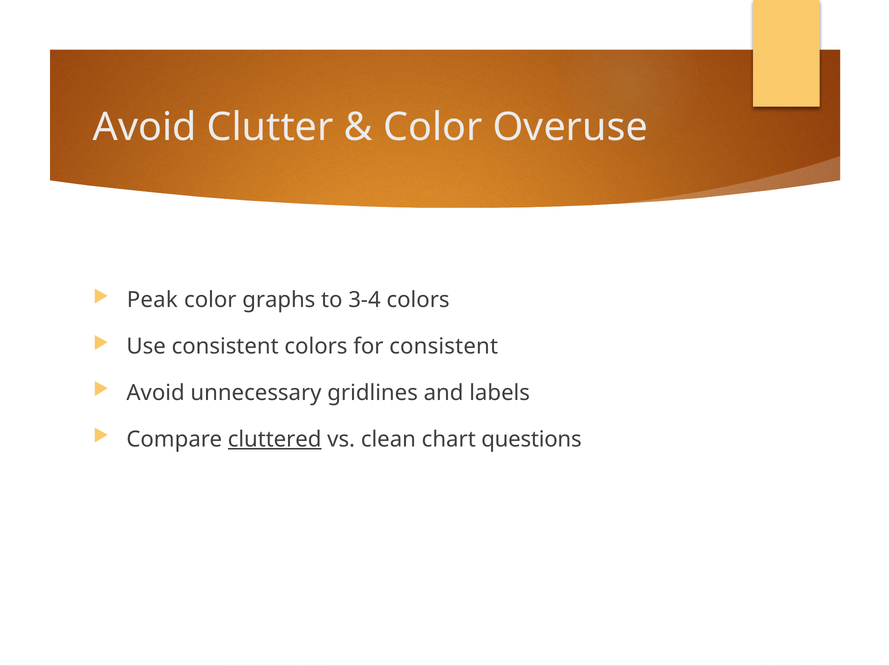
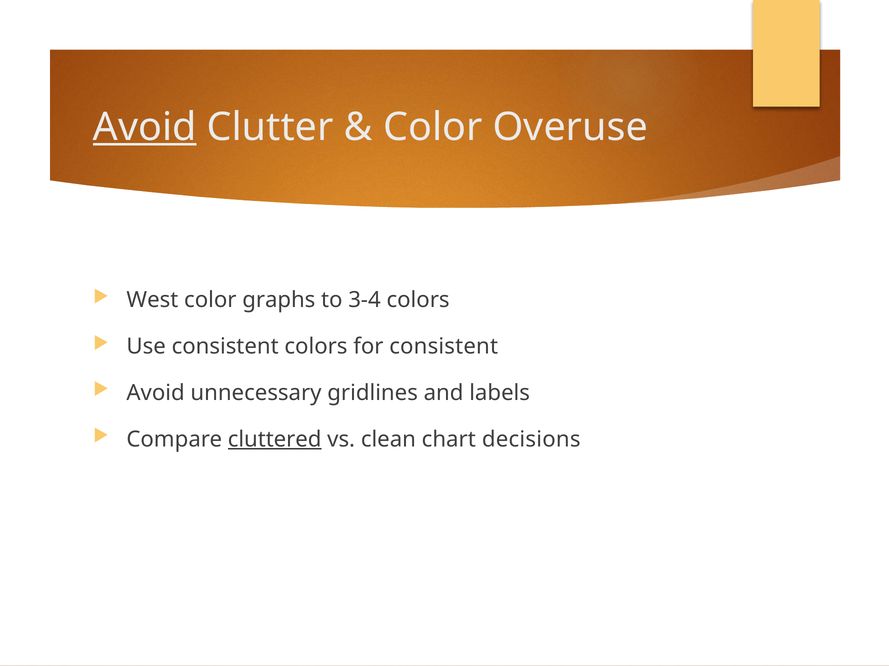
Avoid at (145, 127) underline: none -> present
Peak: Peak -> West
questions: questions -> decisions
